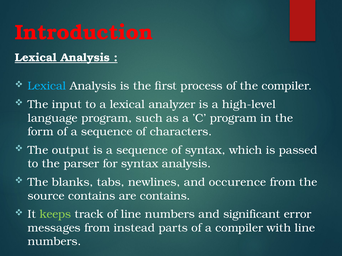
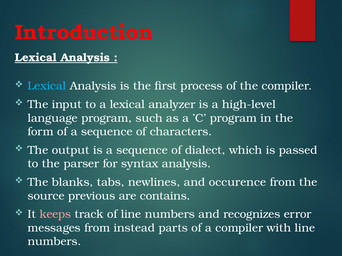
of syntax: syntax -> dialect
source contains: contains -> previous
keeps colour: light green -> pink
significant: significant -> recognizes
